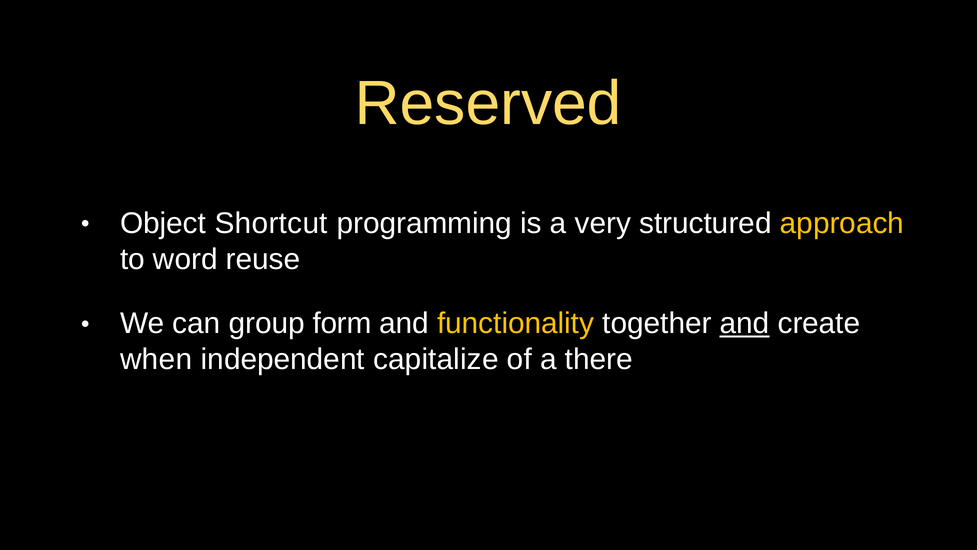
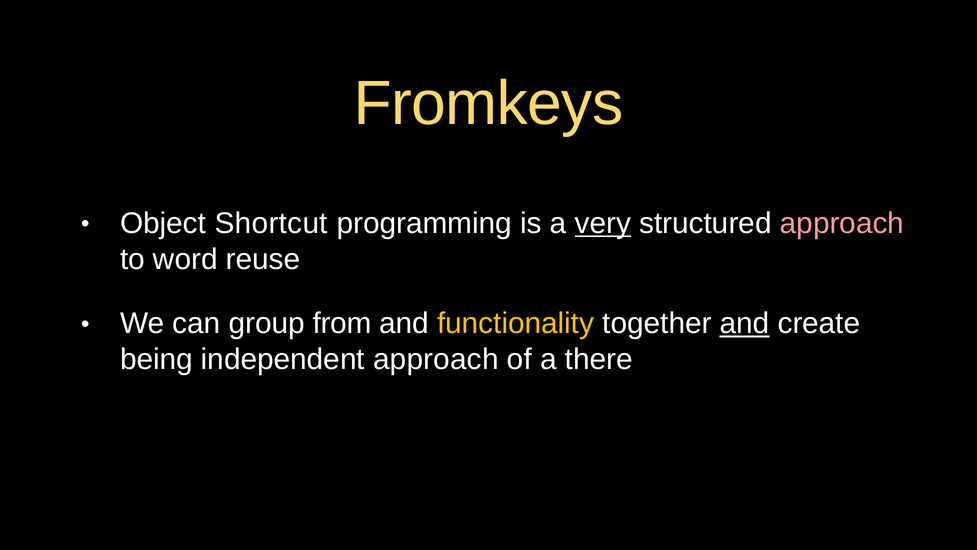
Reserved: Reserved -> Fromkeys
very underline: none -> present
approach at (842, 223) colour: yellow -> pink
form: form -> from
when: when -> being
independent capitalize: capitalize -> approach
